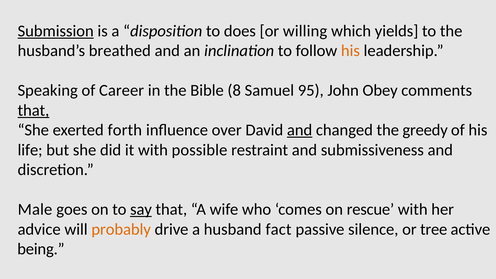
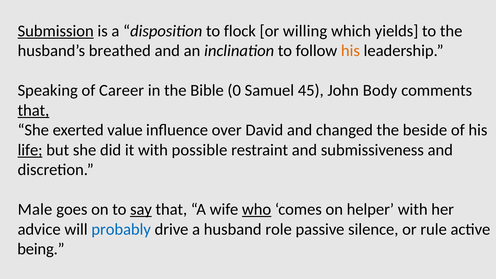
does: does -> flock
8: 8 -> 0
95: 95 -> 45
Obey: Obey -> Body
forth: forth -> value
and at (300, 130) underline: present -> none
greedy: greedy -> beside
life underline: none -> present
who underline: none -> present
rescue: rescue -> helper
probably colour: orange -> blue
fact: fact -> role
tree: tree -> rule
